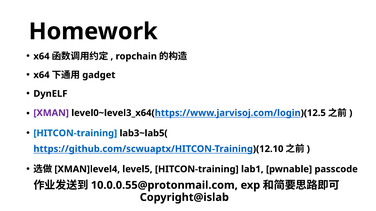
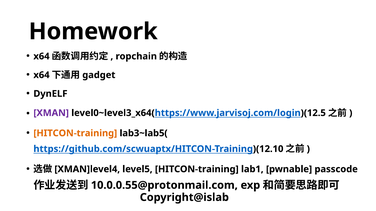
HITCON-training at (75, 133) colour: blue -> orange
